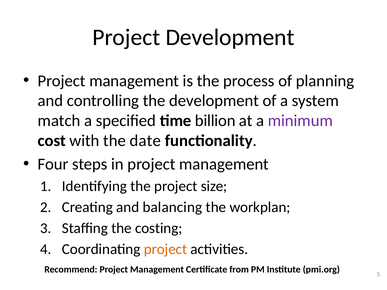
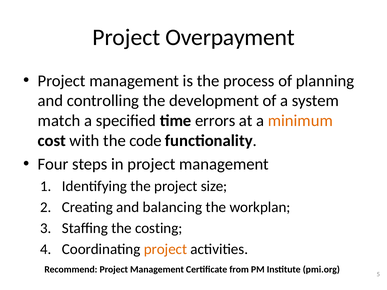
Project Development: Development -> Overpayment
billion: billion -> errors
minimum colour: purple -> orange
date: date -> code
